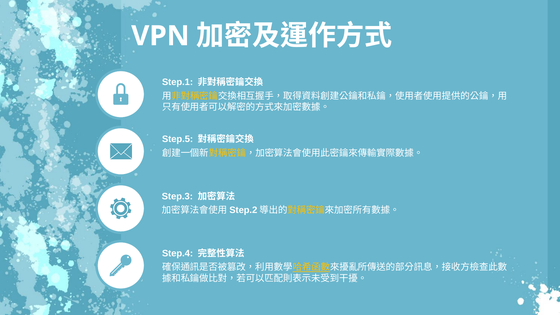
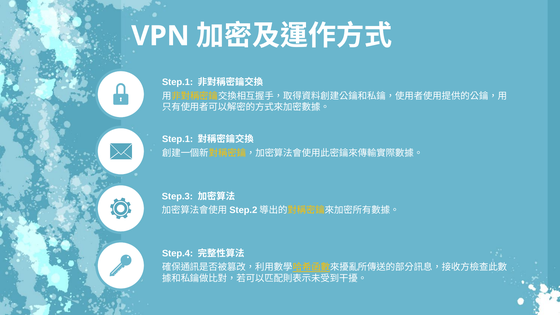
Step.5 at (178, 139): Step.5 -> Step.1
